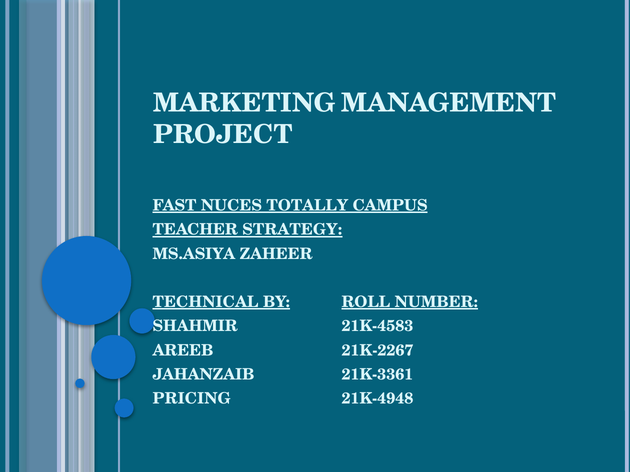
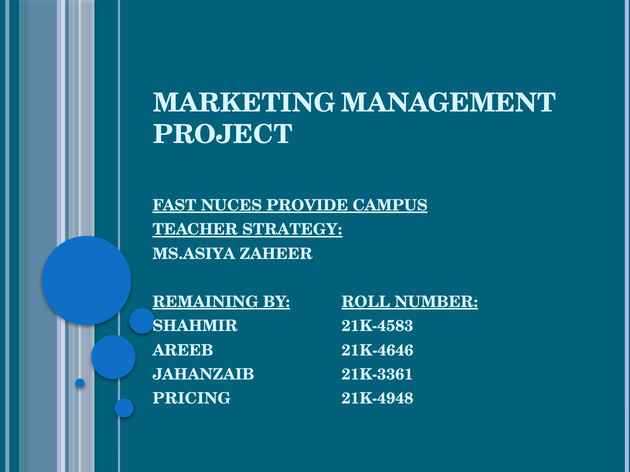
TOTALLY: TOTALLY -> PROVIDE
TECHNICAL: TECHNICAL -> REMAINING
21K-2267: 21K-2267 -> 21K-4646
